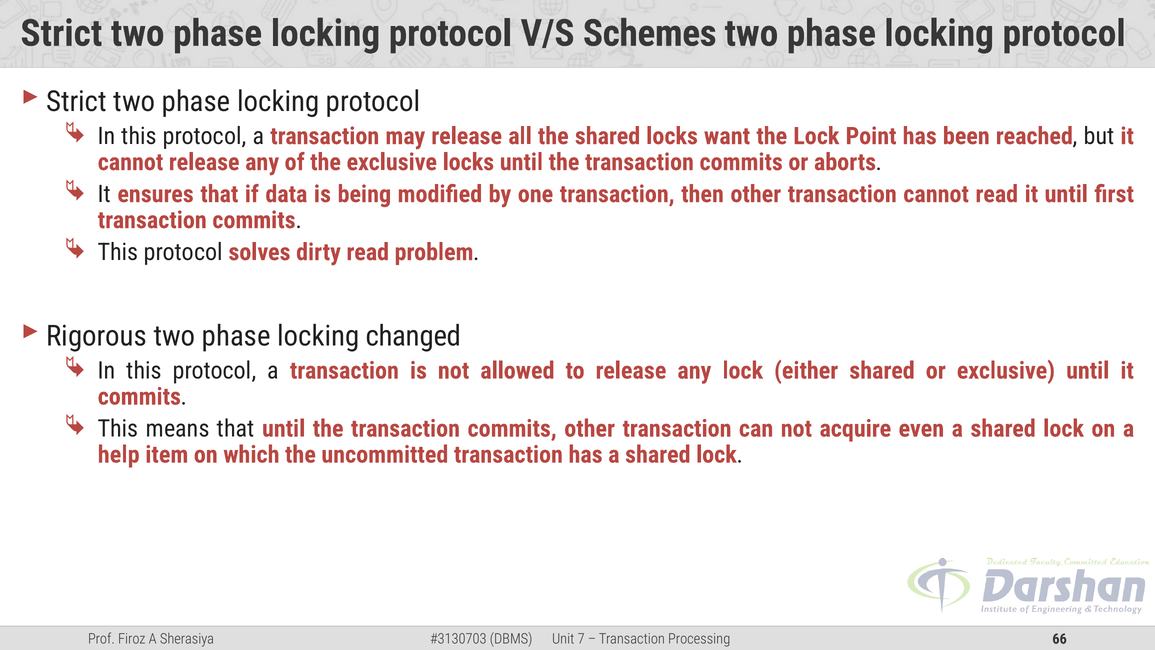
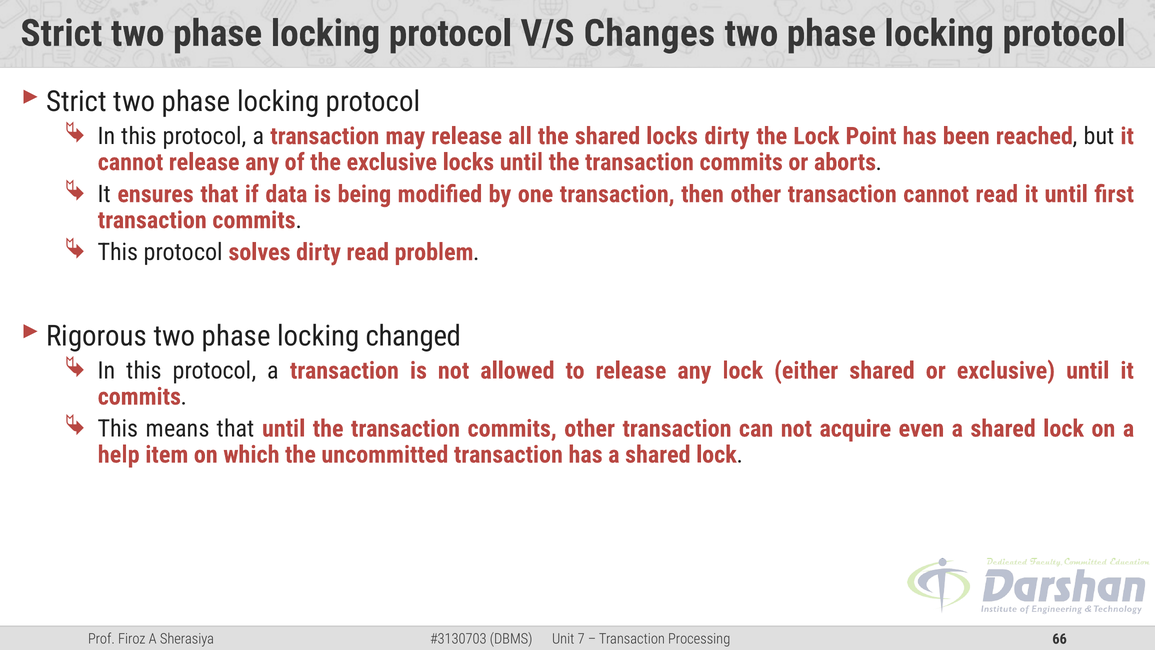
Schemes: Schemes -> Changes
locks want: want -> dirty
